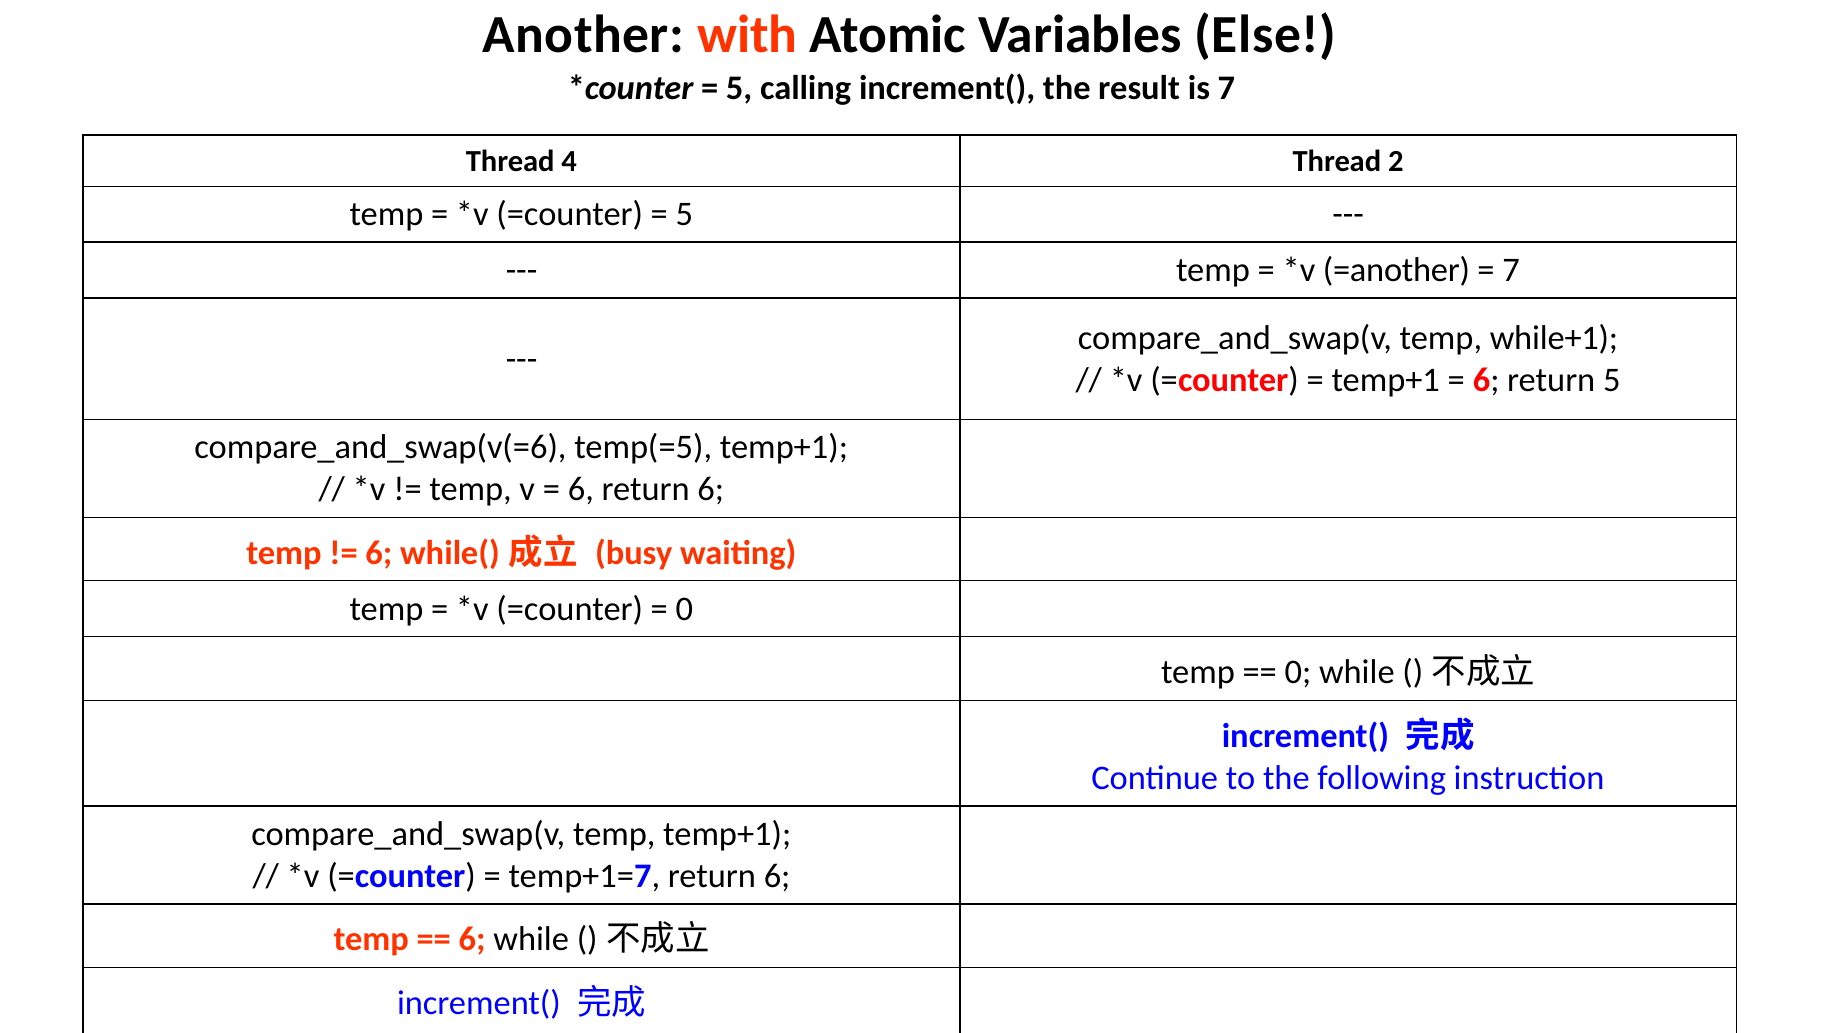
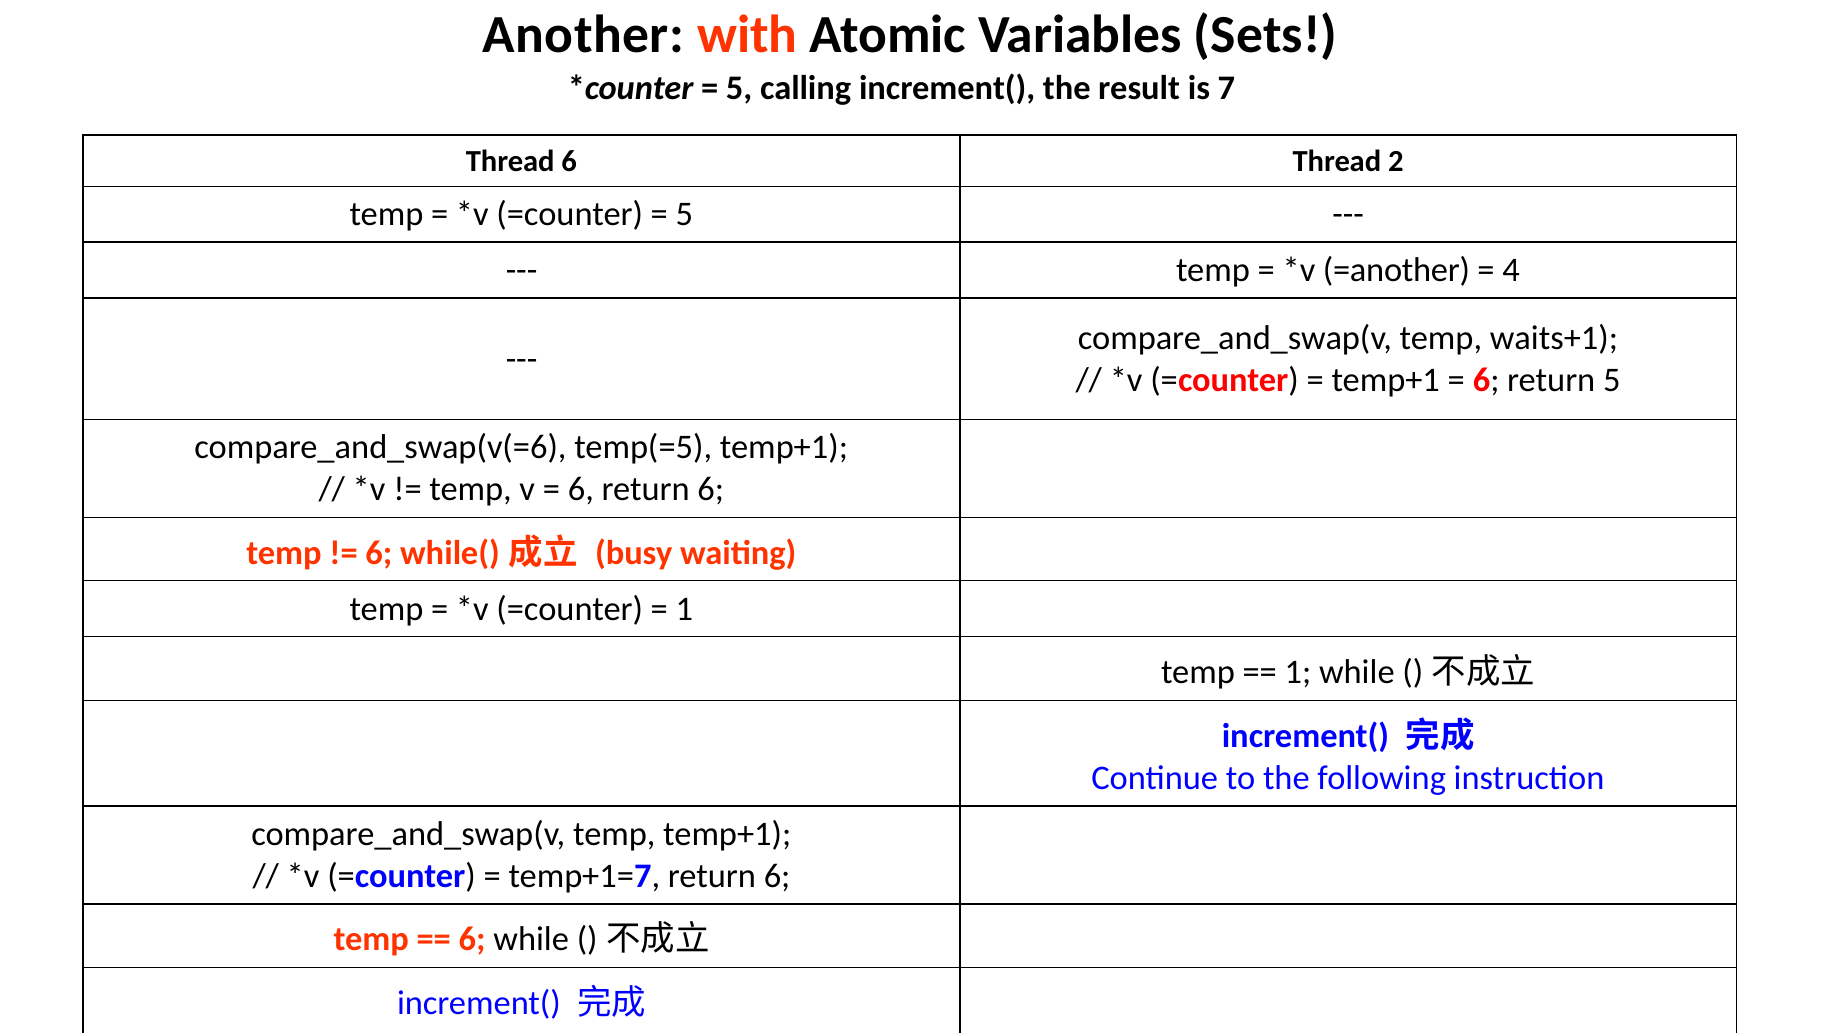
Else: Else -> Sets
Thread 4: 4 -> 6
7 at (1511, 271): 7 -> 4
while+1: while+1 -> waits+1
0 at (684, 609): 0 -> 1
0 at (1298, 672): 0 -> 1
